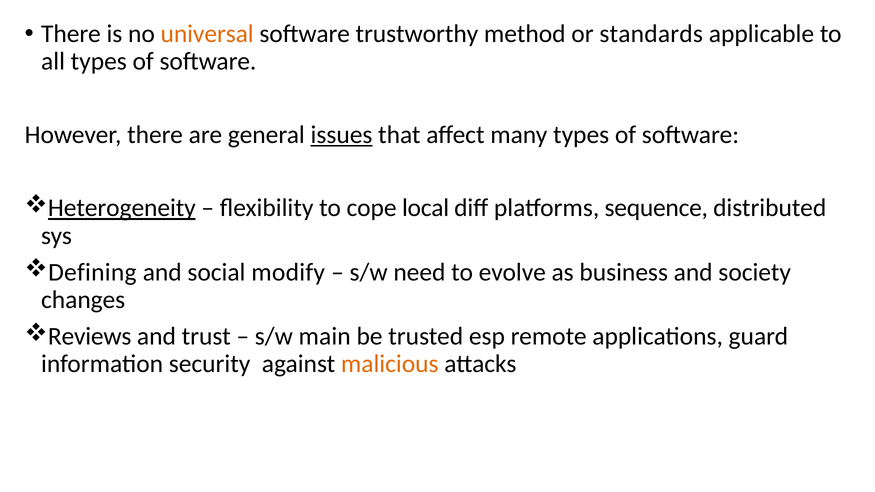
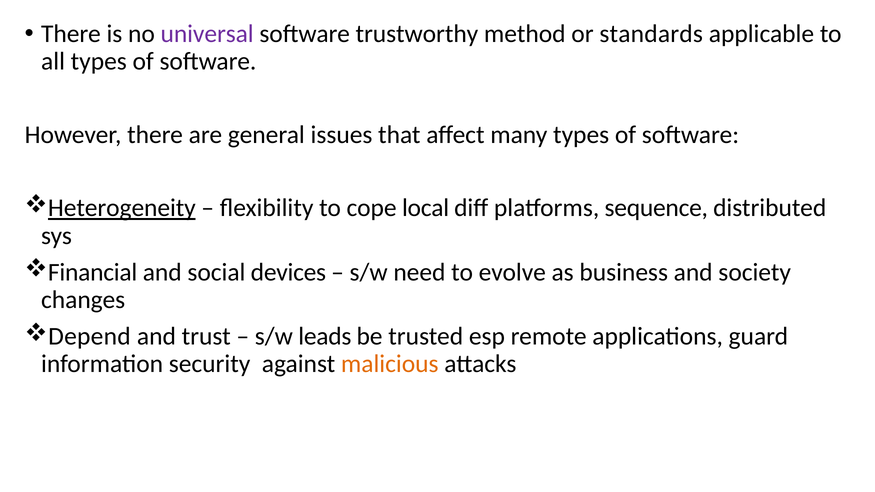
universal colour: orange -> purple
issues underline: present -> none
Defining: Defining -> Financial
modify: modify -> devices
Reviews: Reviews -> Depend
main: main -> leads
